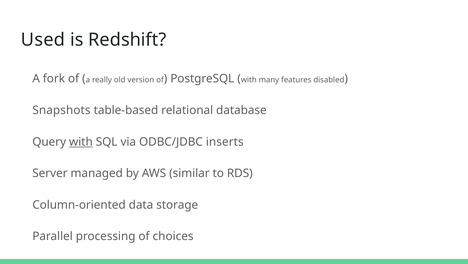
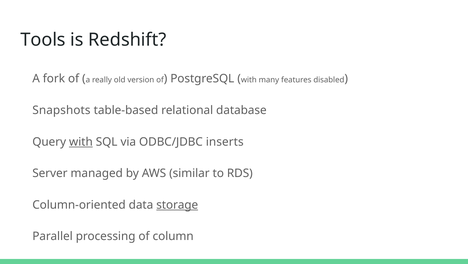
Used: Used -> Tools
storage underline: none -> present
choices: choices -> column
